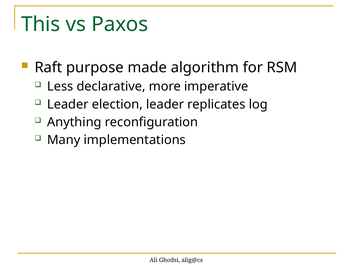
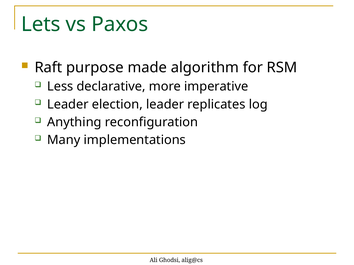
This: This -> Lets
